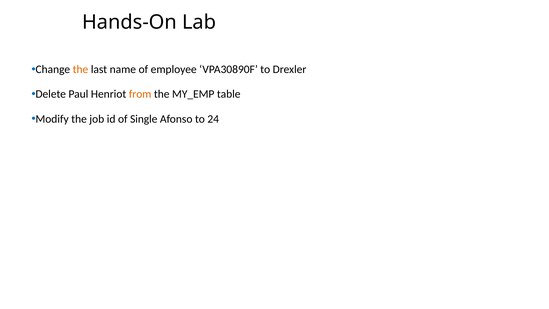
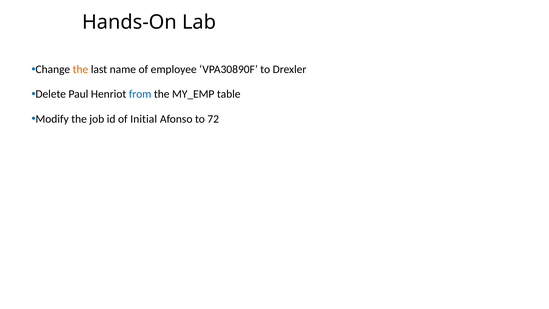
from colour: orange -> blue
Single: Single -> Initial
24: 24 -> 72
